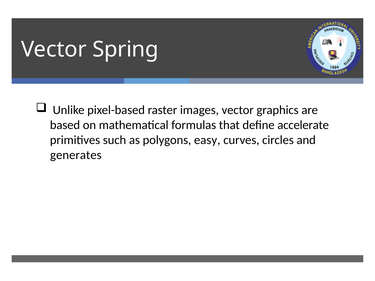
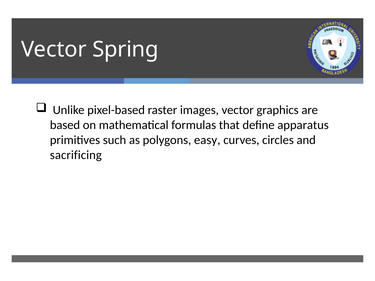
accelerate: accelerate -> apparatus
generates: generates -> sacrificing
